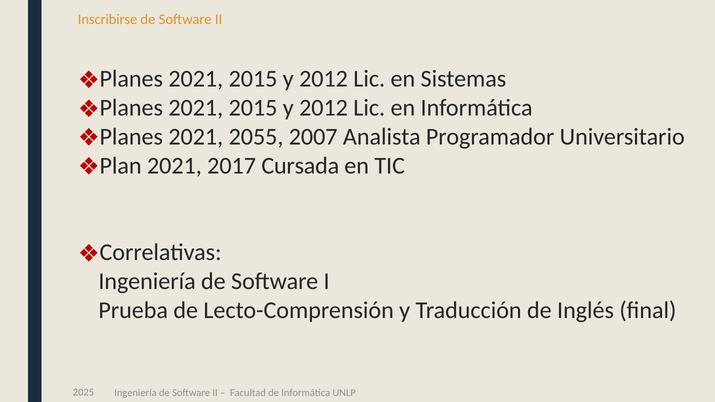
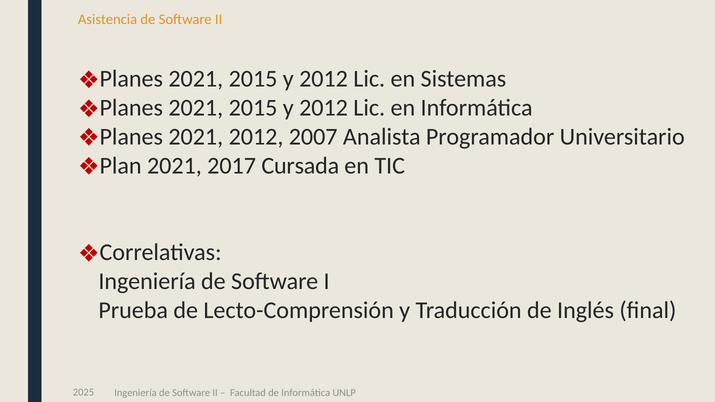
Inscribirse: Inscribirse -> Asistencia
2021 2055: 2055 -> 2012
